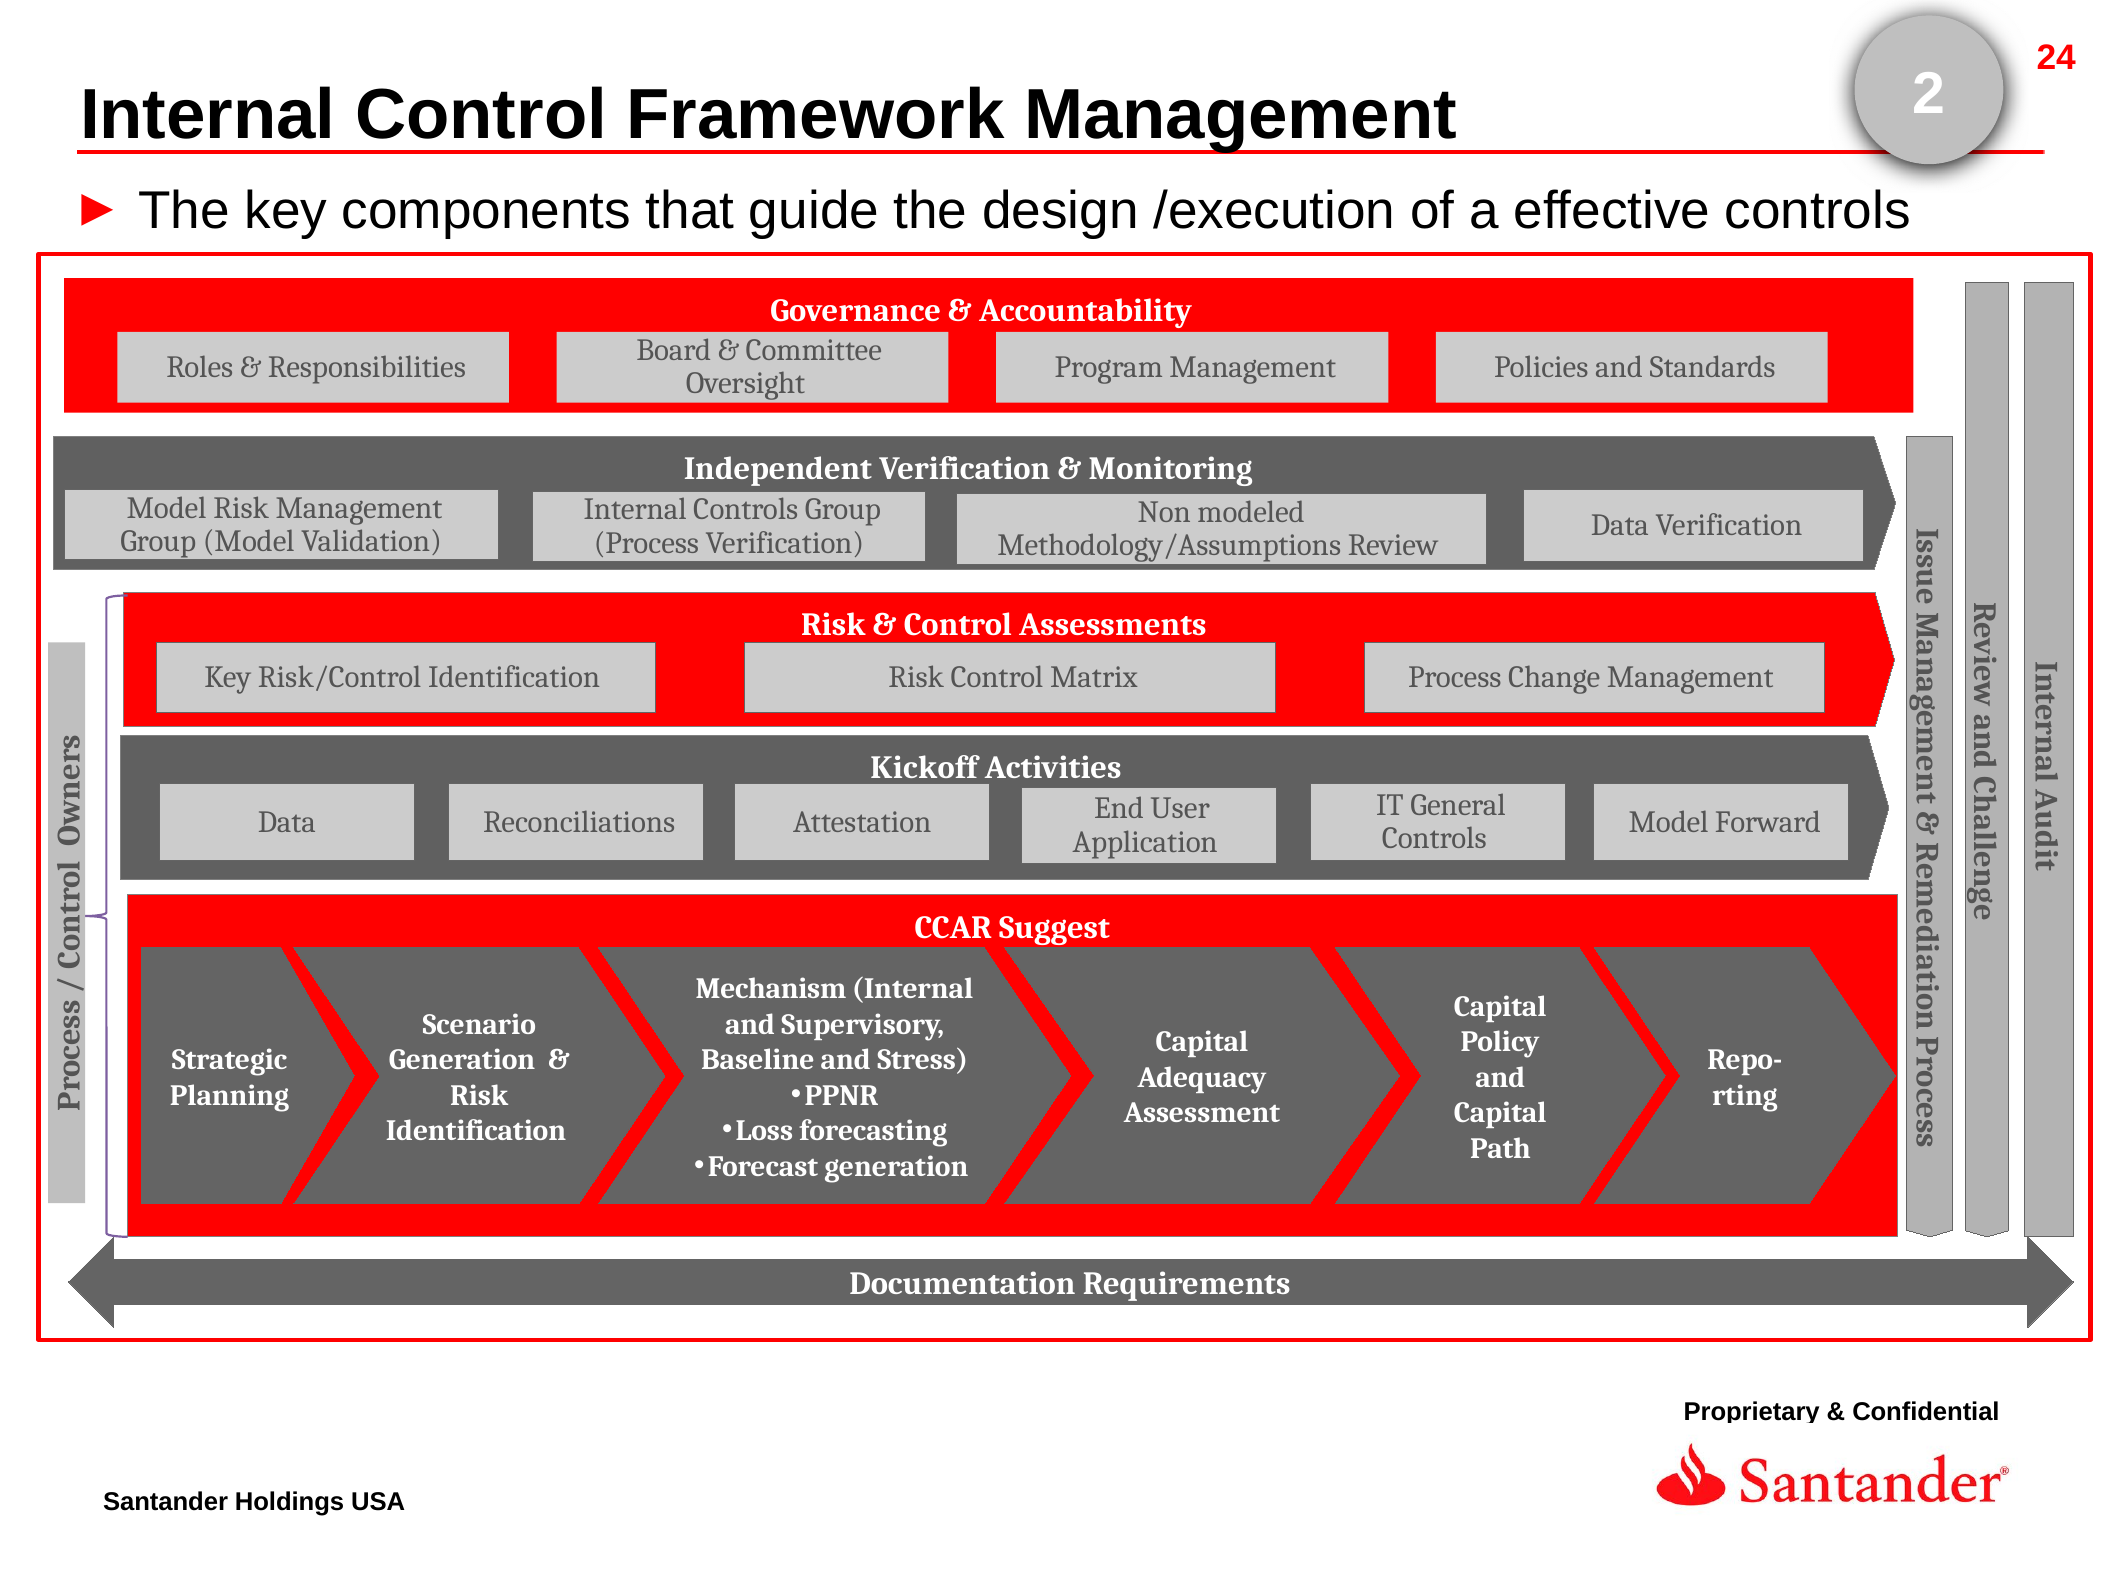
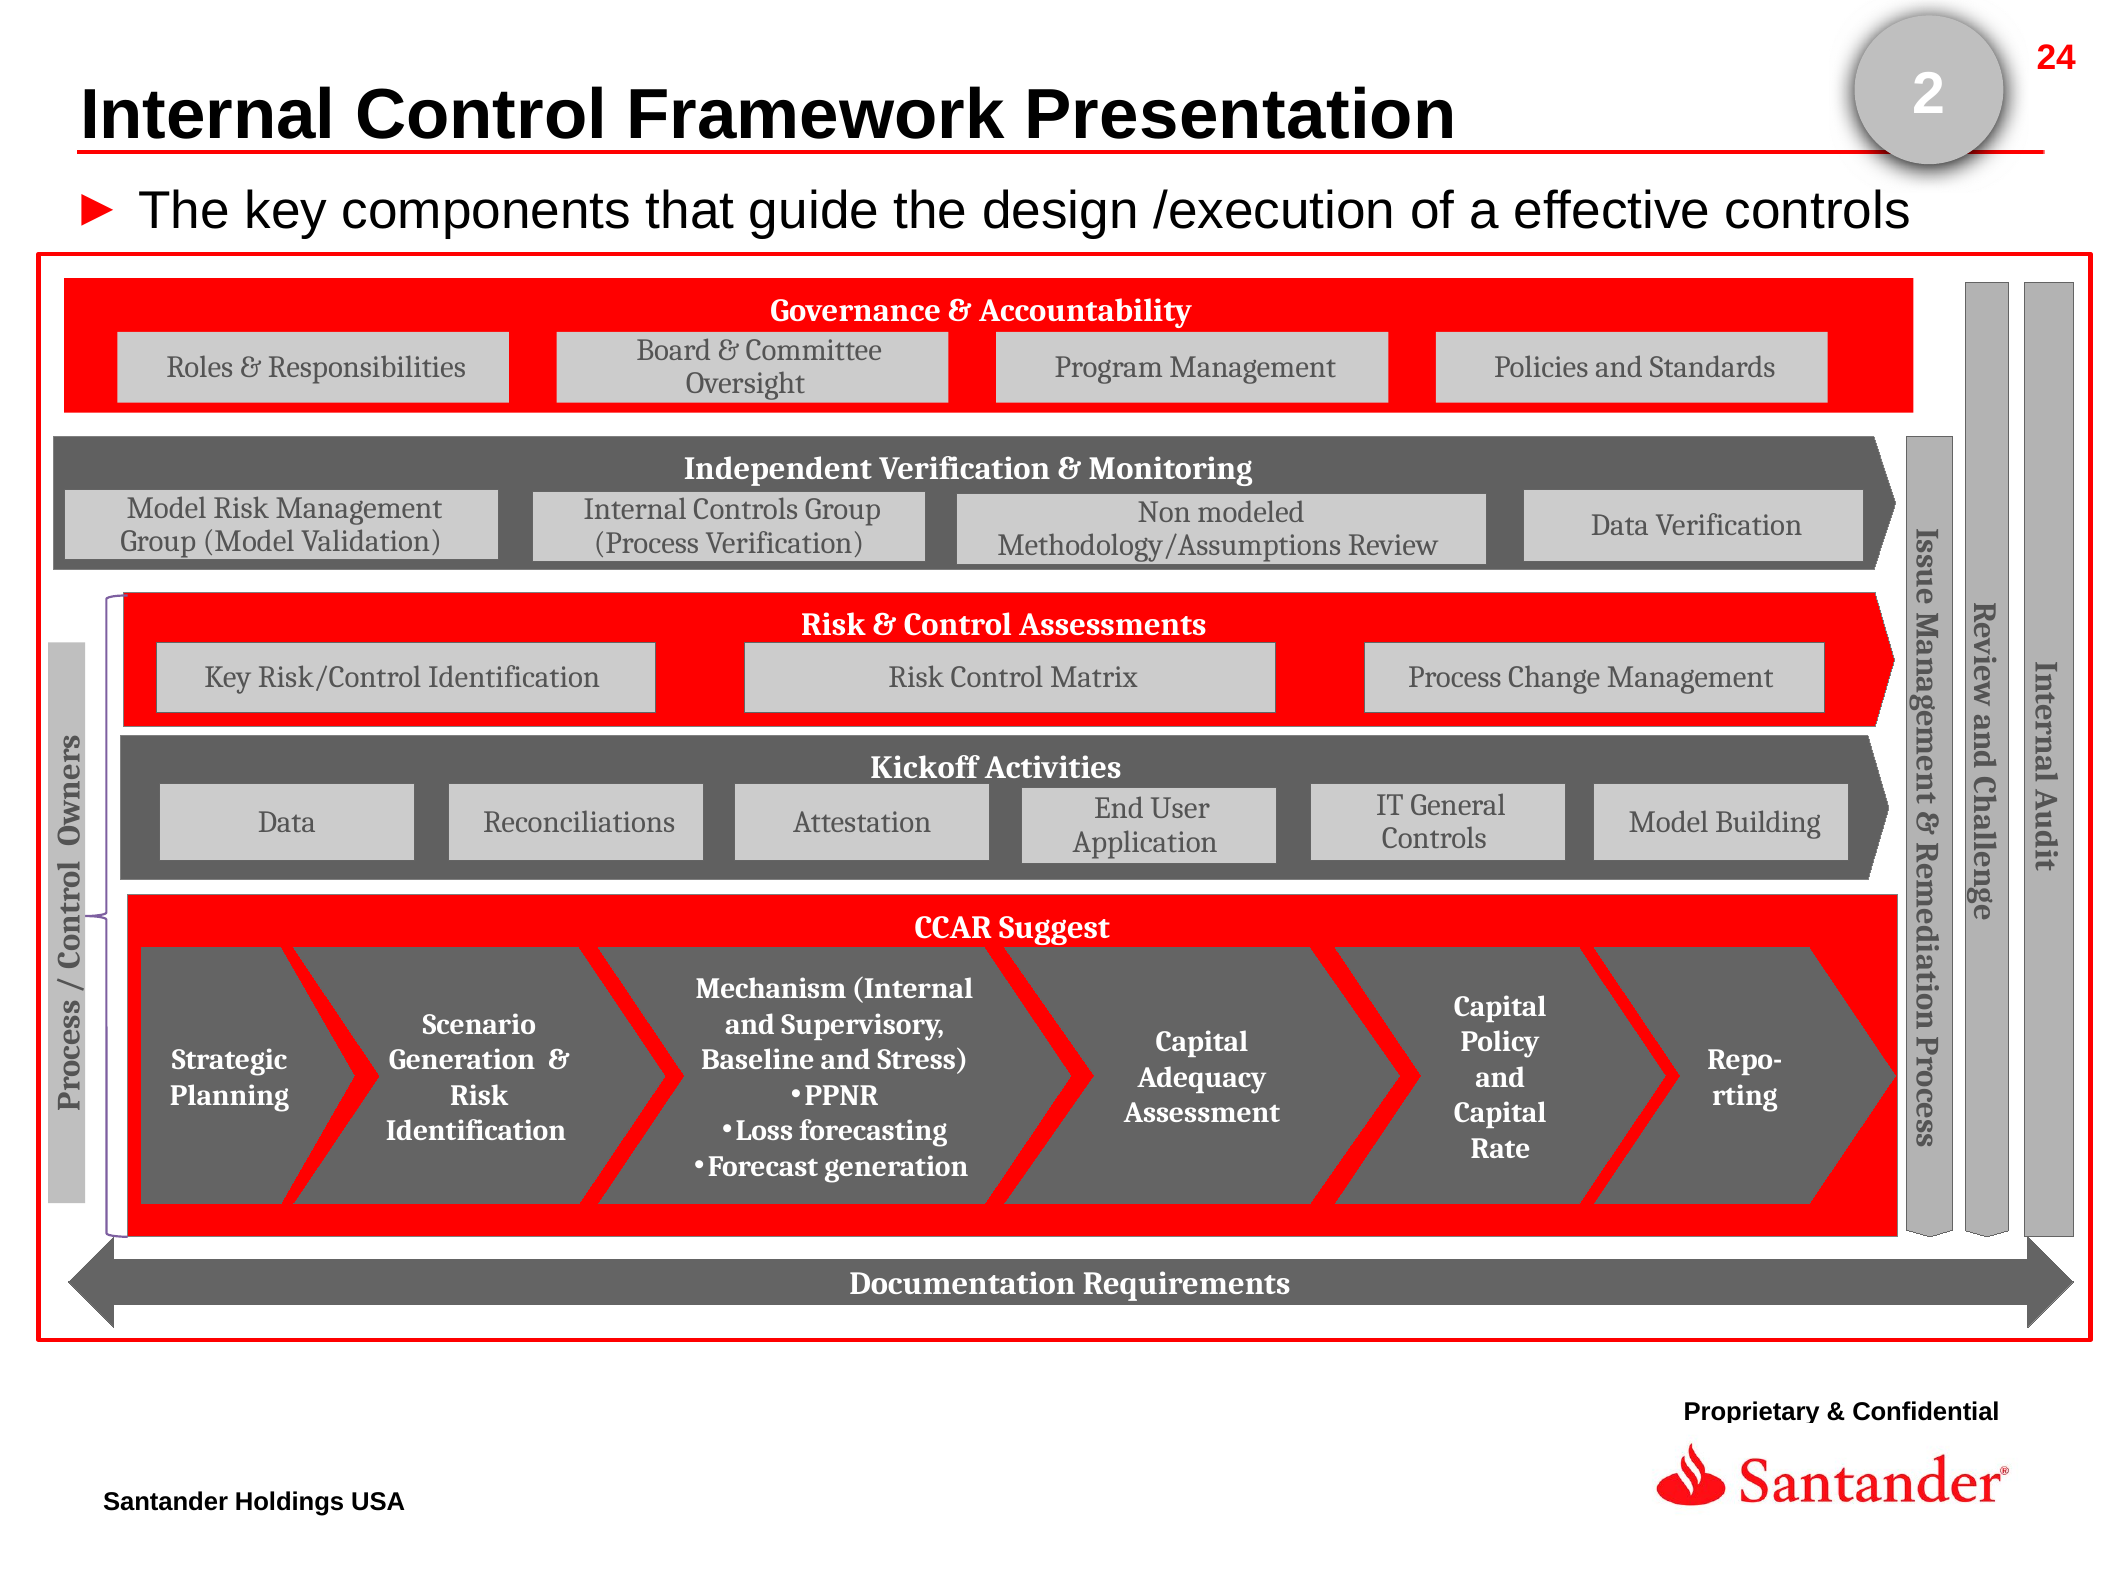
Framework Management: Management -> Presentation
Forward: Forward -> Building
Path: Path -> Rate
